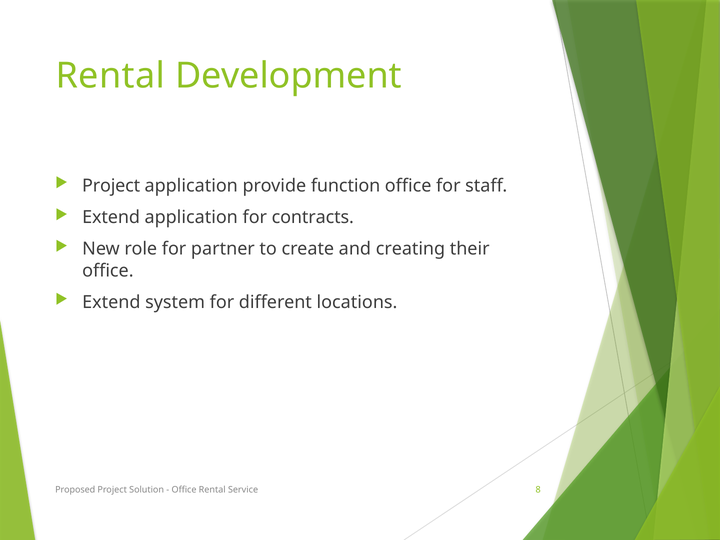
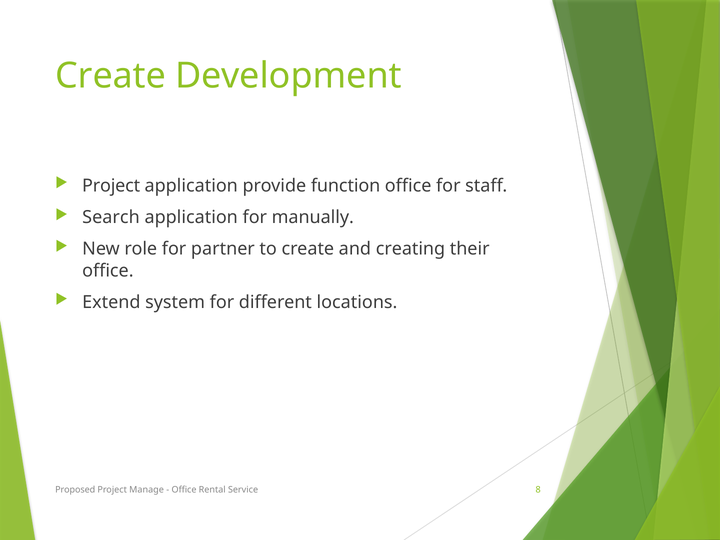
Rental at (110, 76): Rental -> Create
Extend at (111, 217): Extend -> Search
contracts: contracts -> manually
Solution: Solution -> Manage
